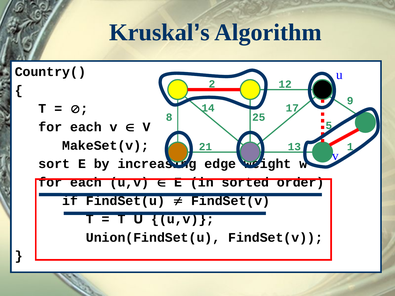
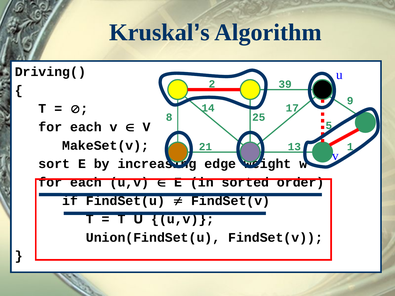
Country(: Country( -> Driving(
12: 12 -> 39
